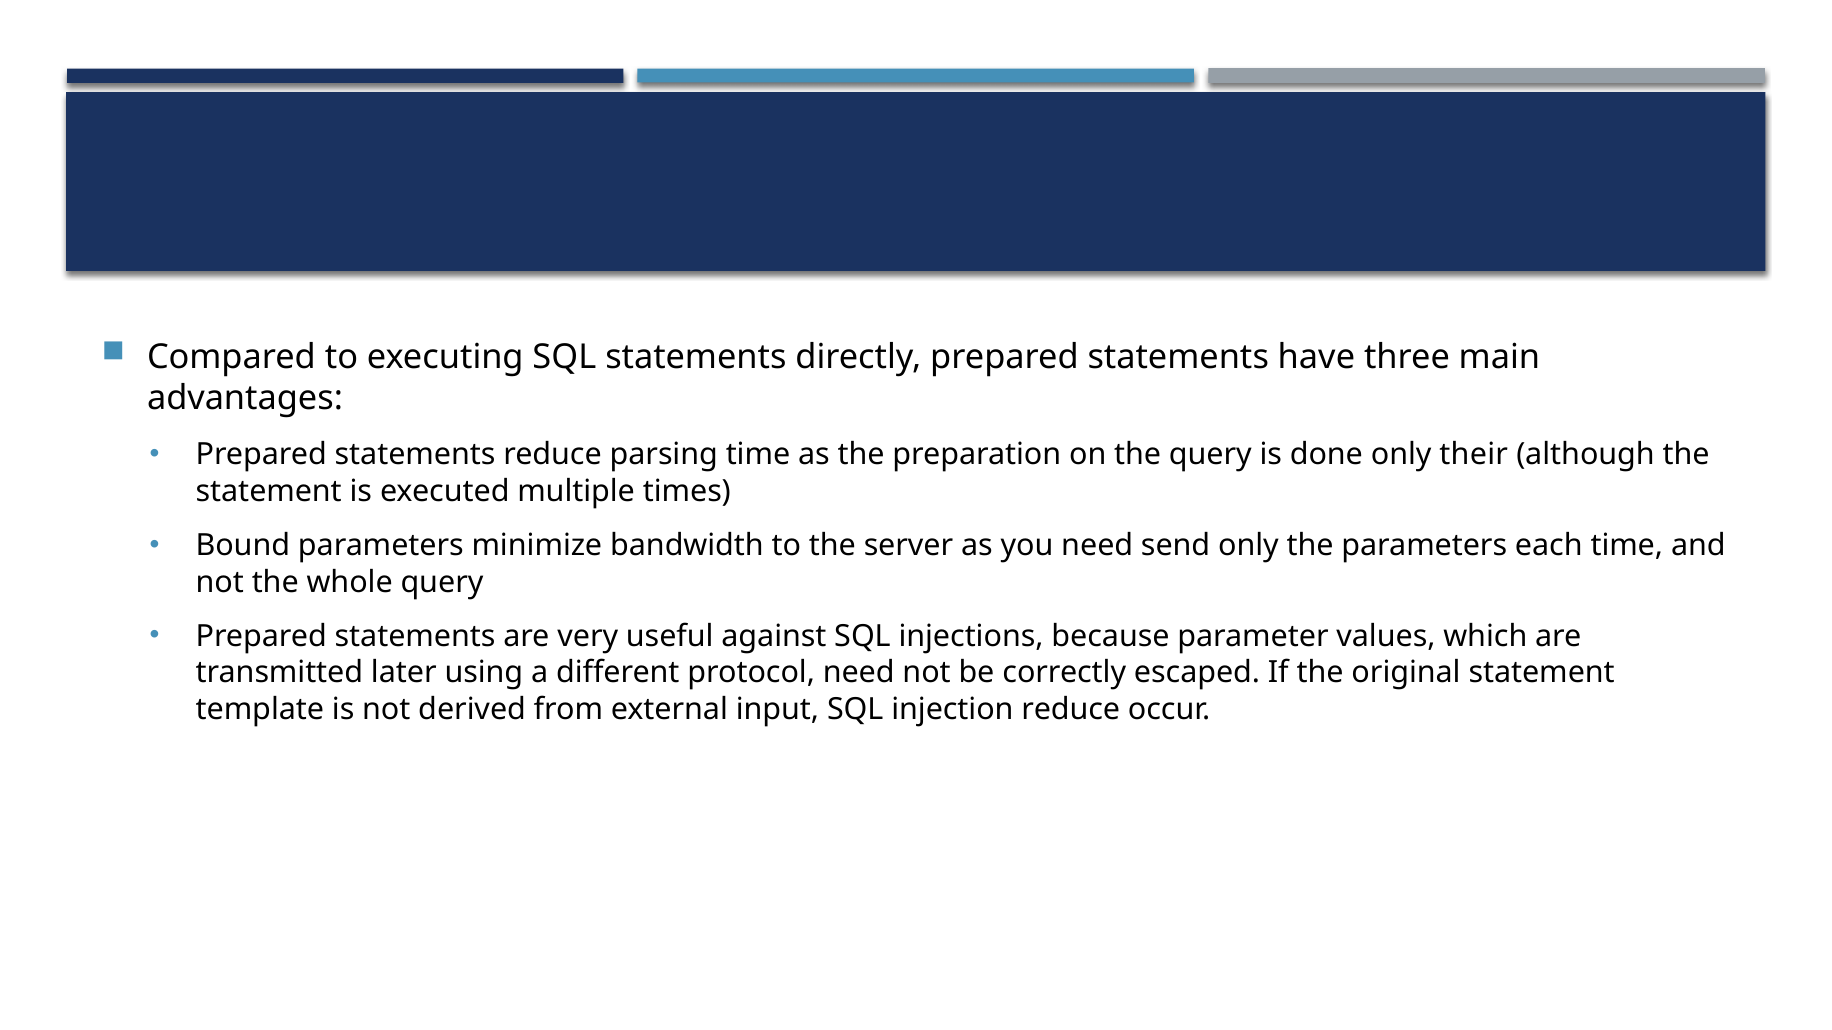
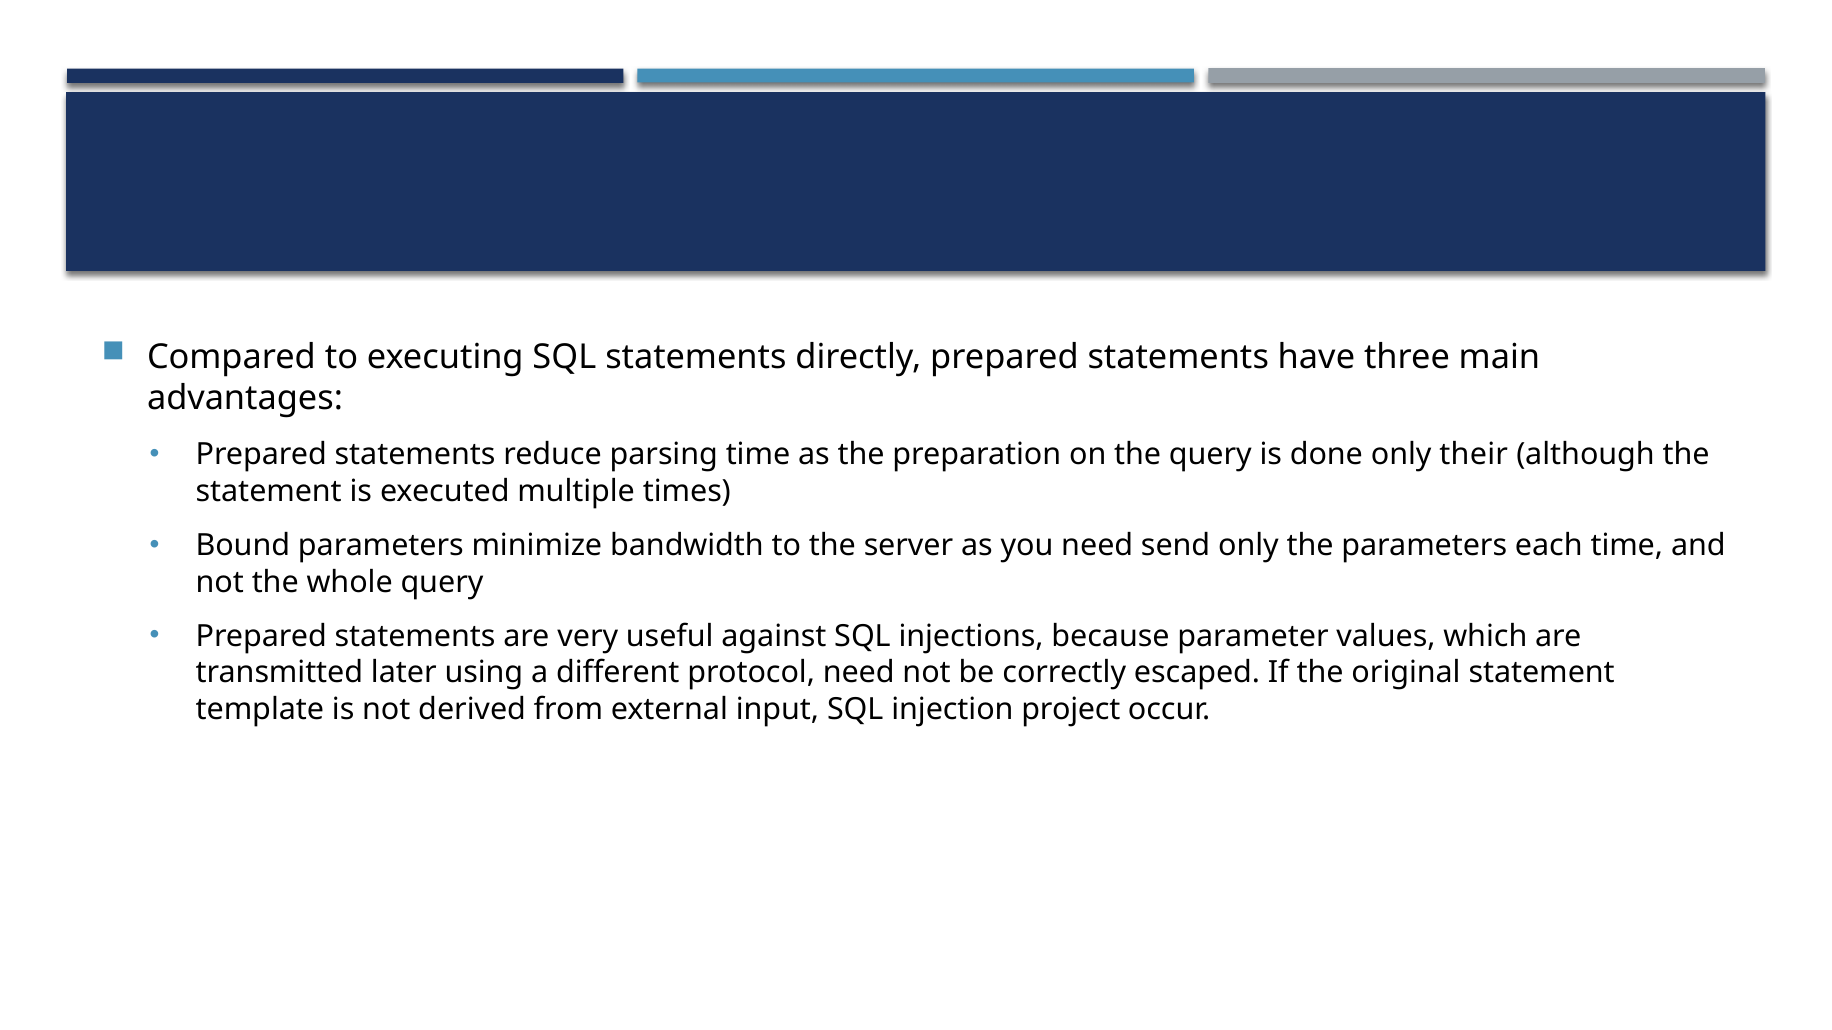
injection reduce: reduce -> project
